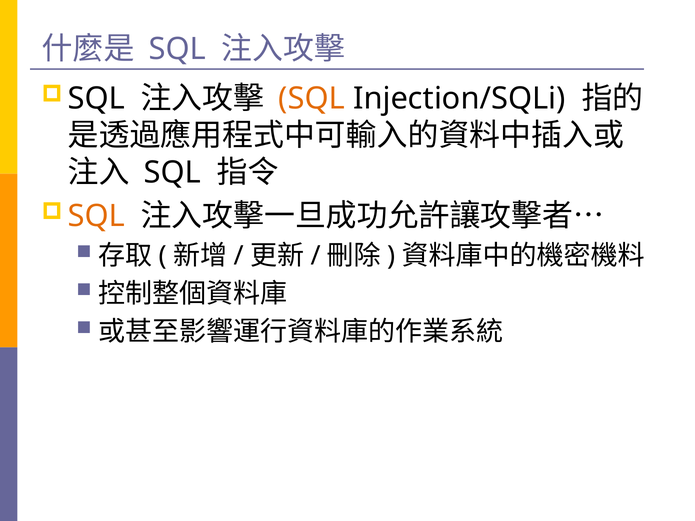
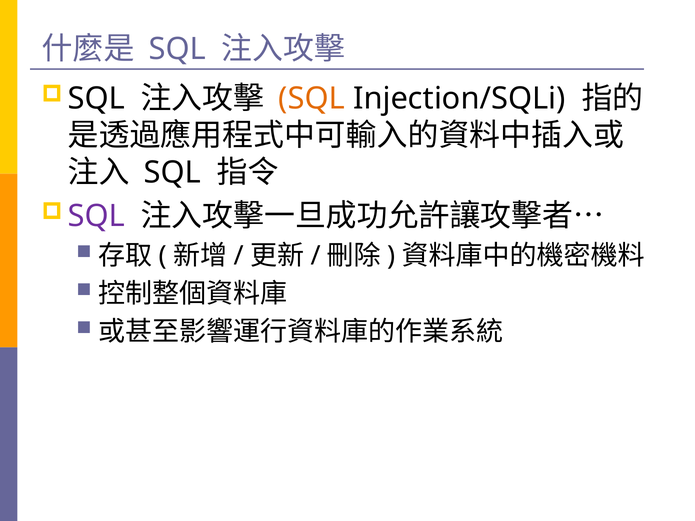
SQL at (96, 216) colour: orange -> purple
